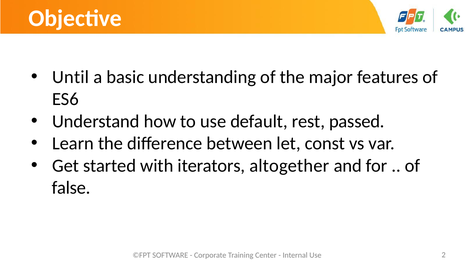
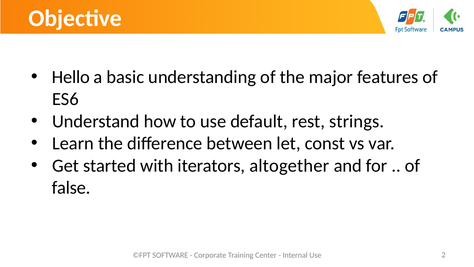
Until: Until -> Hello
passed: passed -> strings
